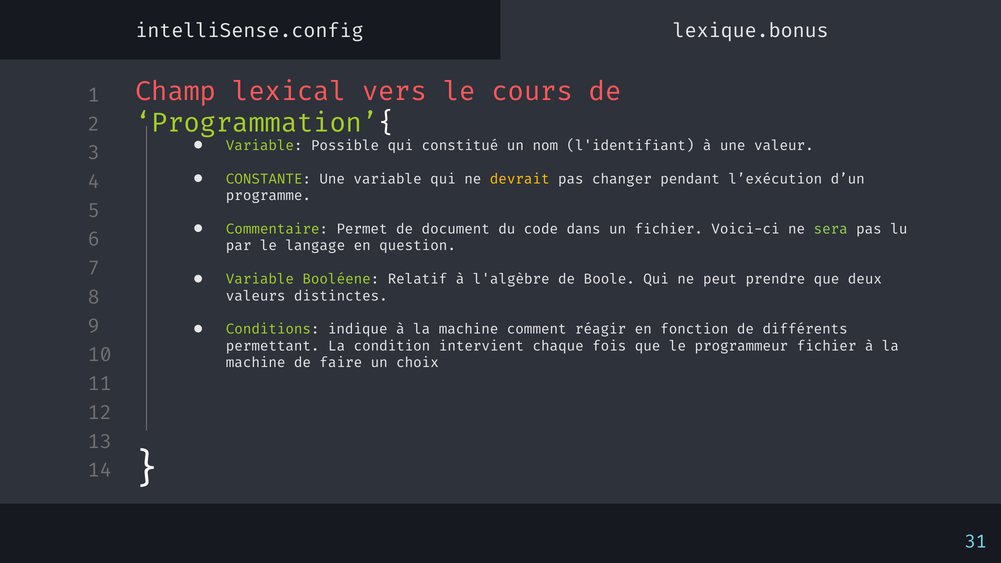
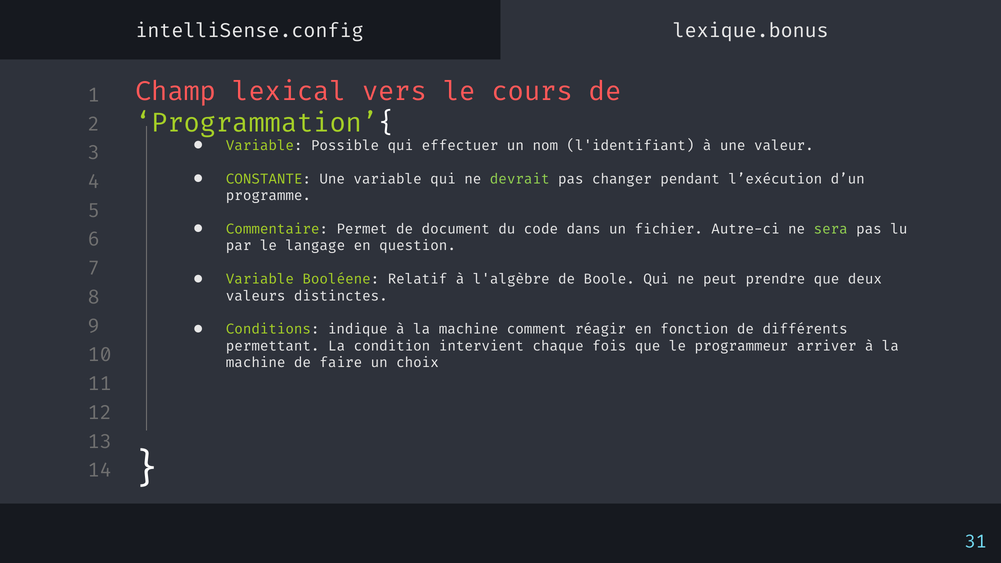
constitué: constitué -> effectuer
devrait colour: yellow -> light green
Voici-ci: Voici-ci -> Autre-ci
programmeur fichier: fichier -> arriver
